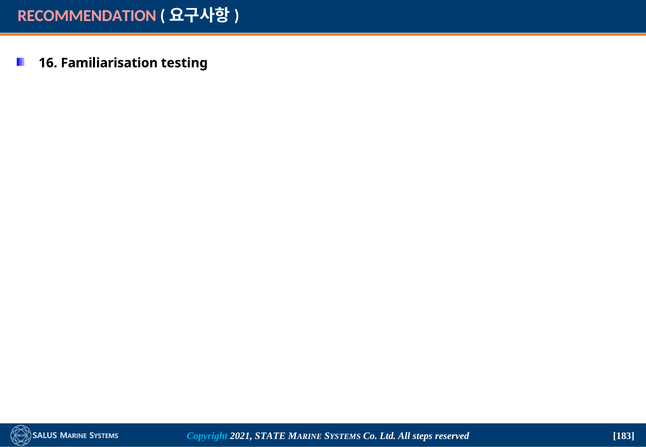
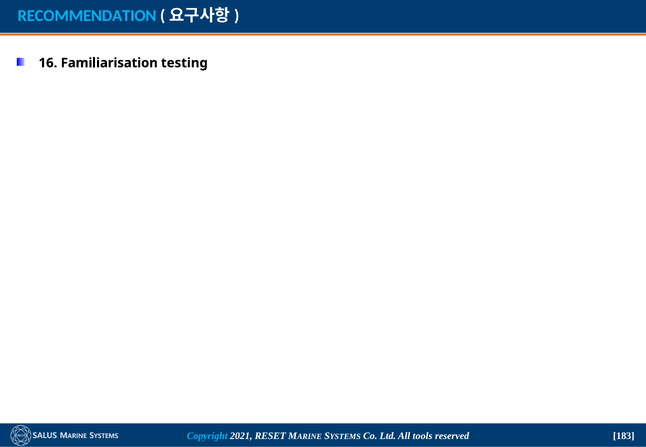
RECOMMENDATION colour: pink -> light blue
STATE: STATE -> RESET
steps: steps -> tools
